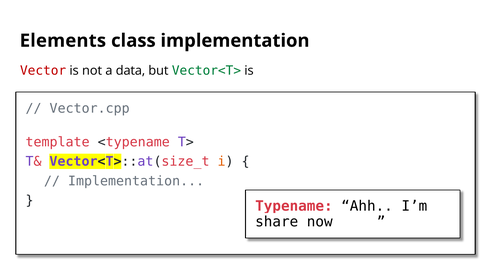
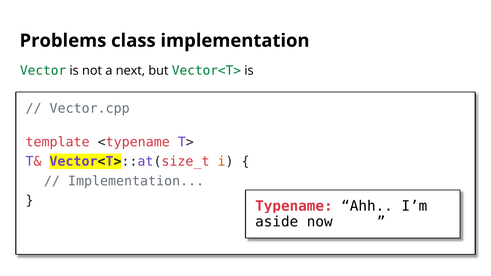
Elements: Elements -> Problems
Vector colour: red -> green
data: data -> next
share: share -> aside
